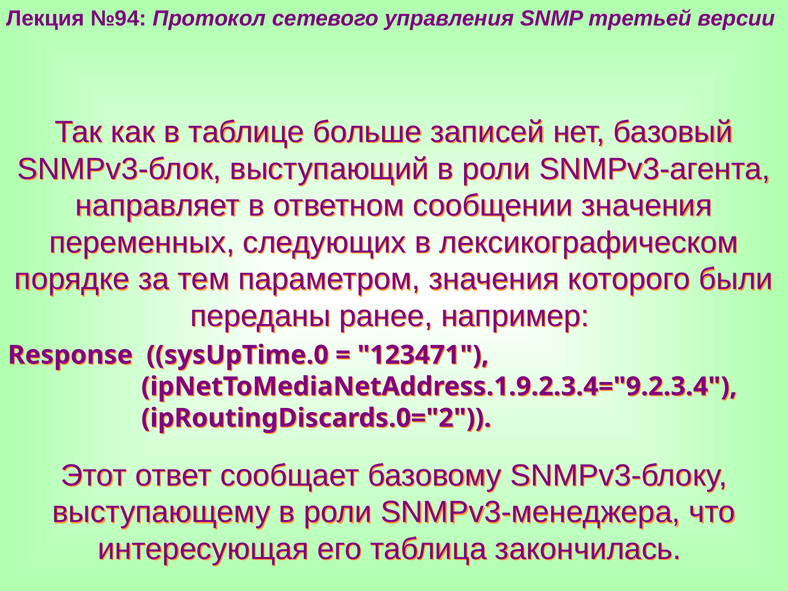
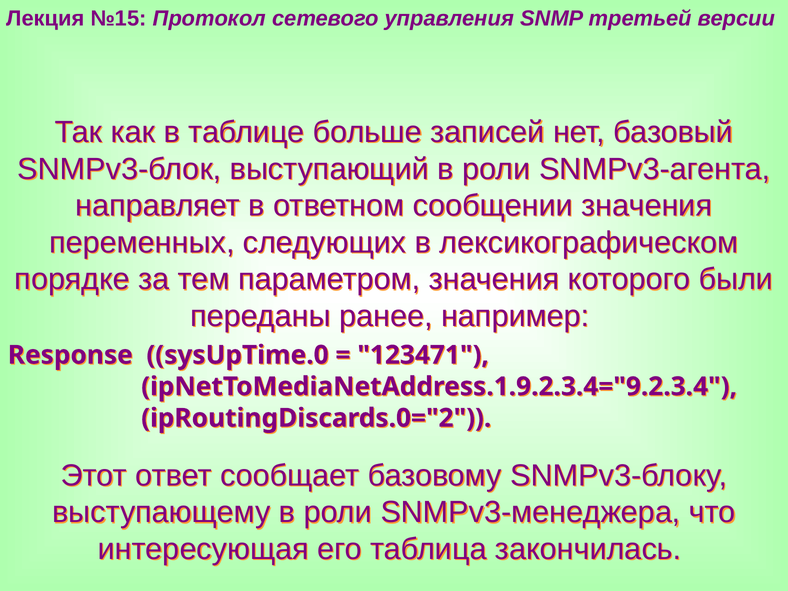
№94: №94 -> №15
